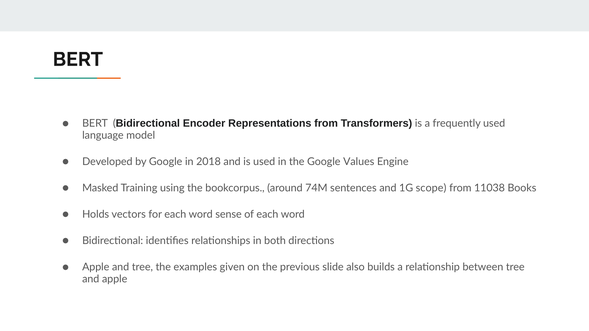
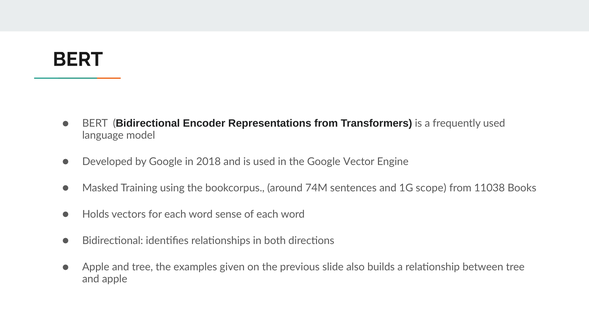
Values: Values -> Vector
